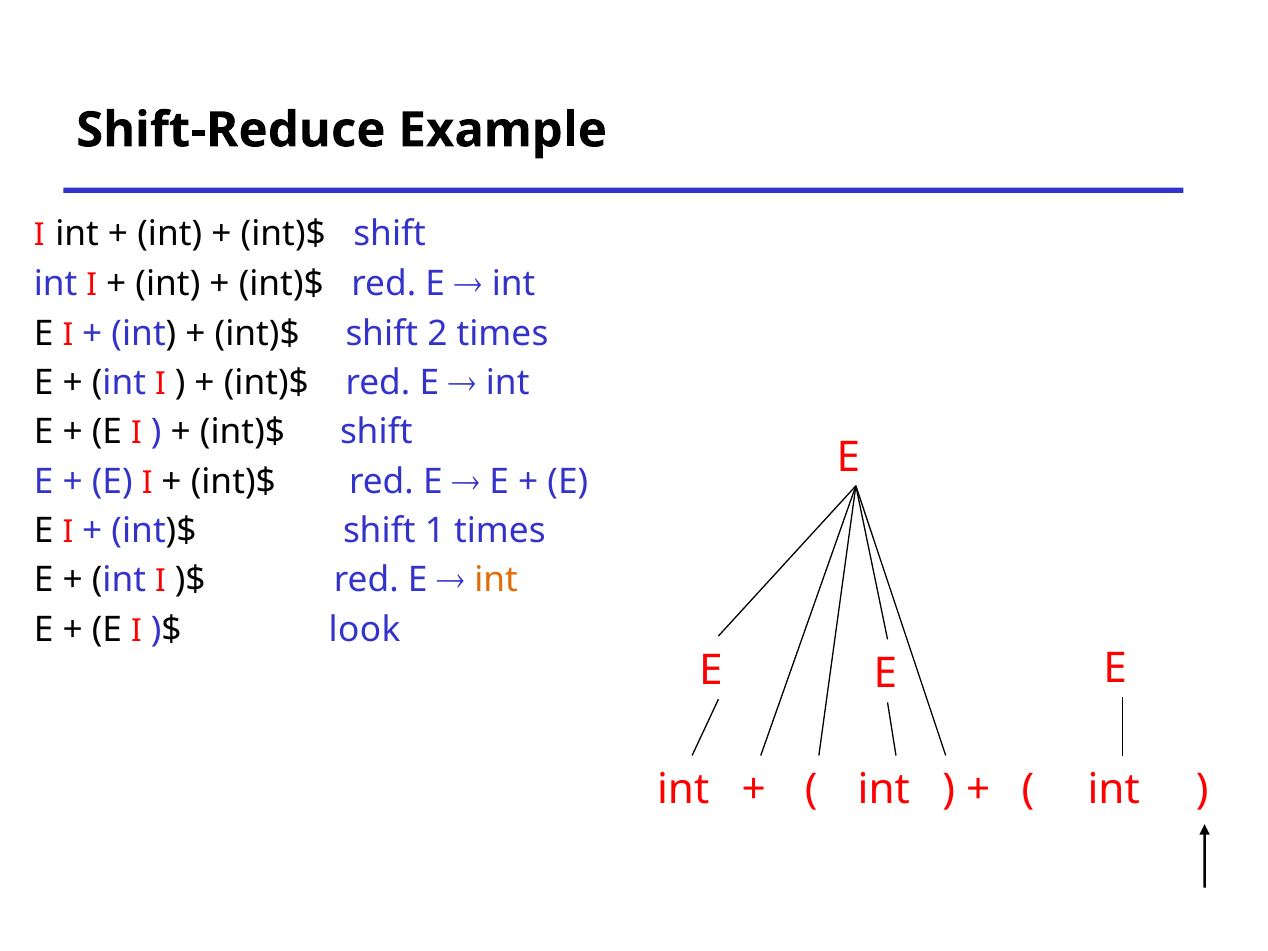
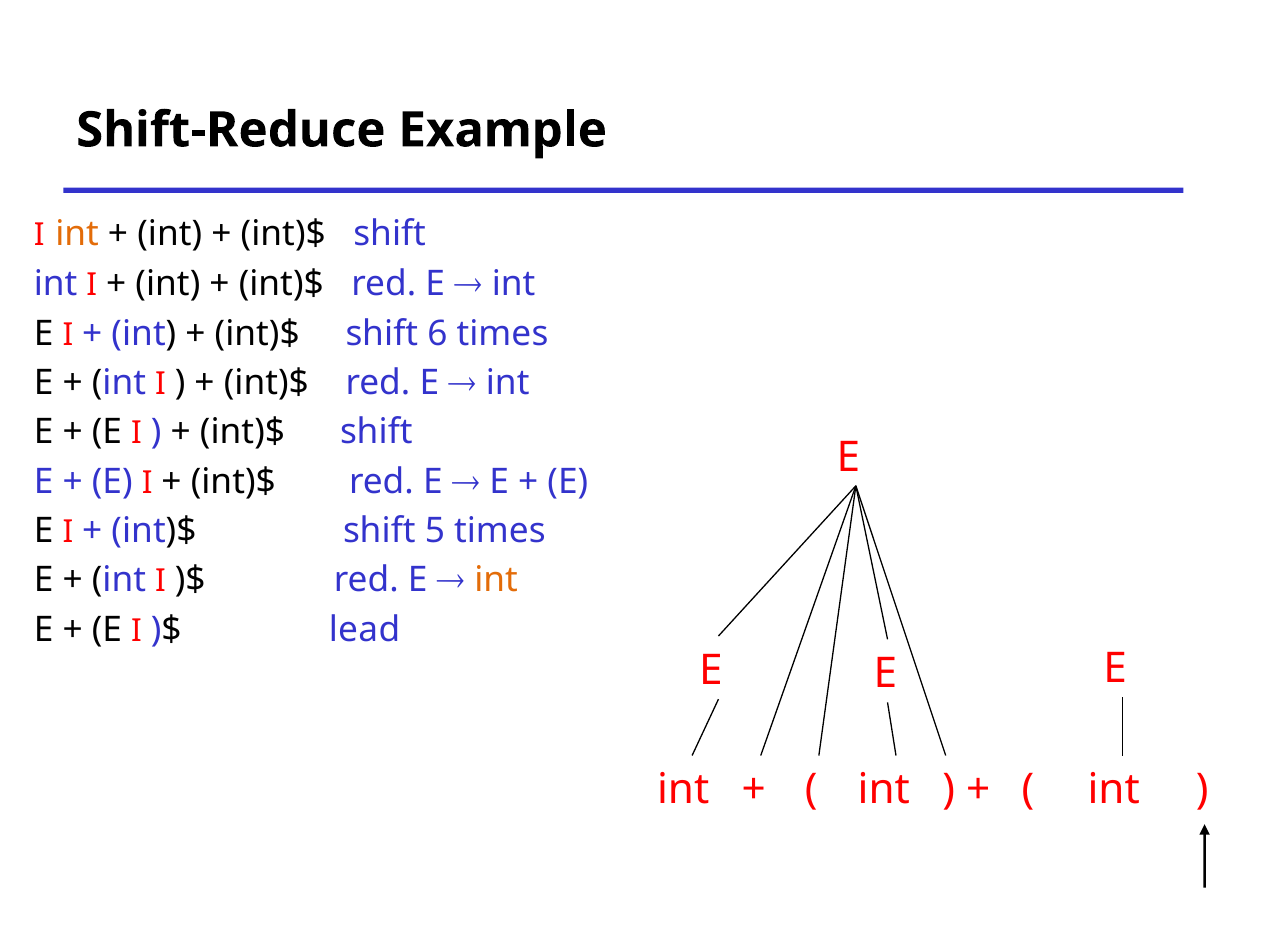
int at (77, 234) colour: black -> orange
2: 2 -> 6
1: 1 -> 5
look: look -> lead
